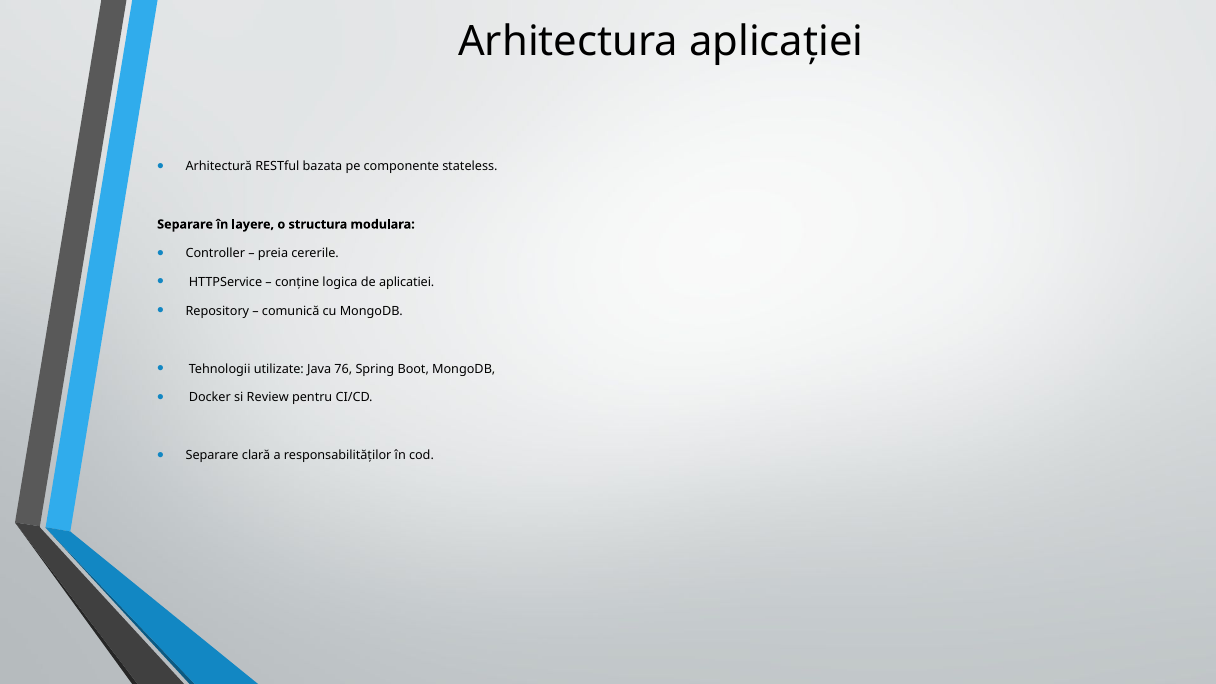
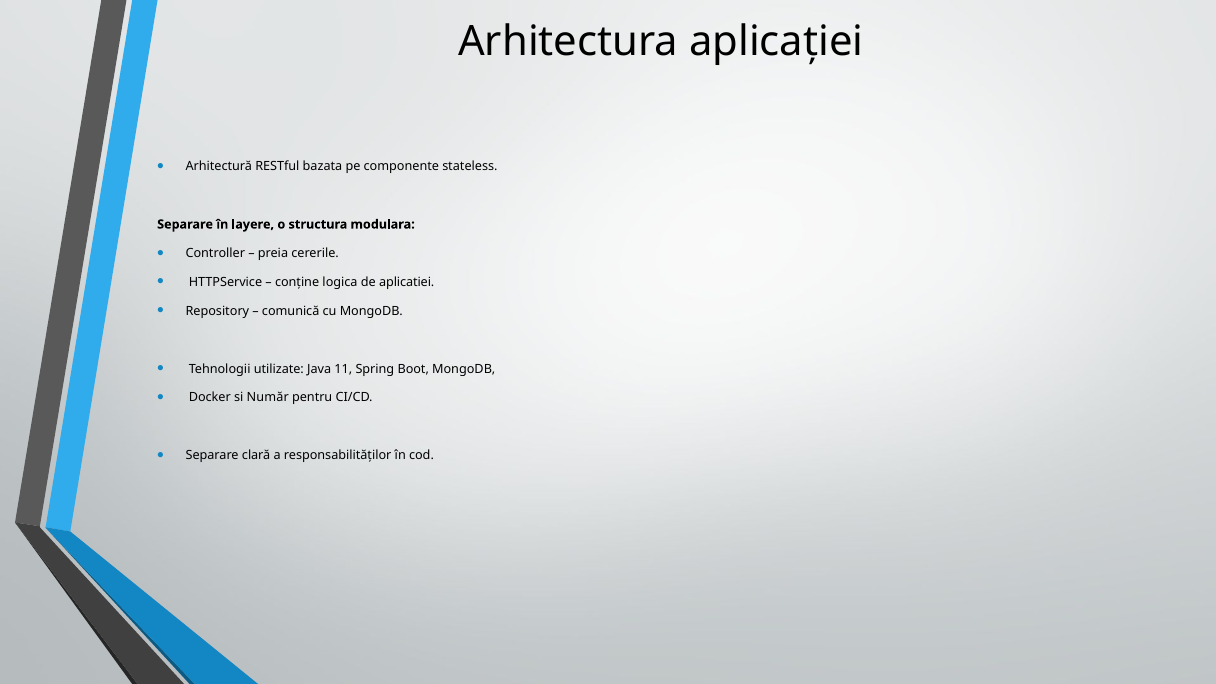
76: 76 -> 11
Review: Review -> Număr
